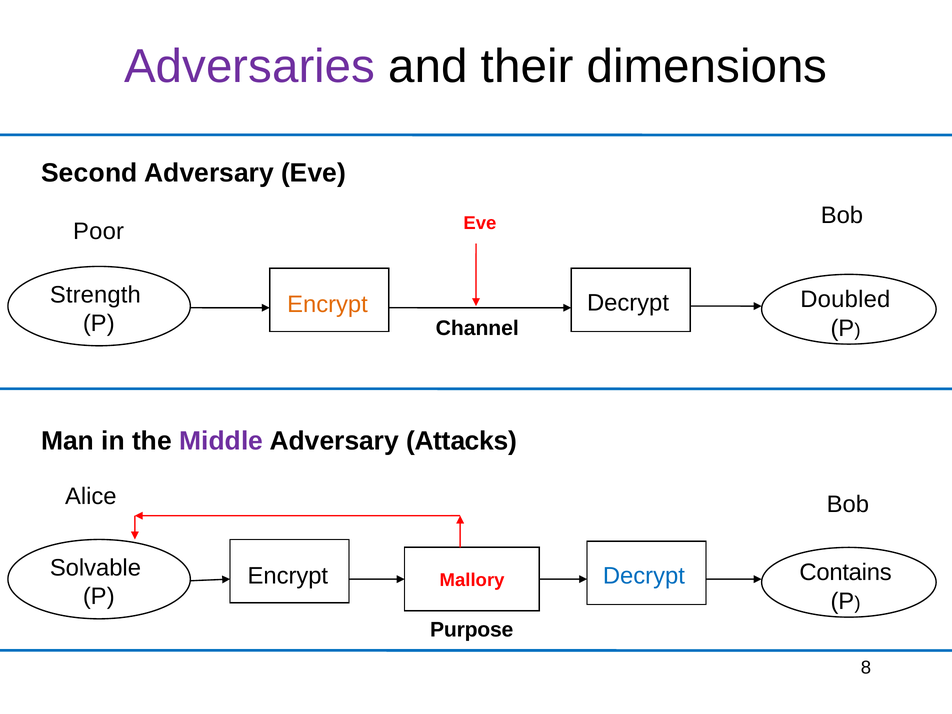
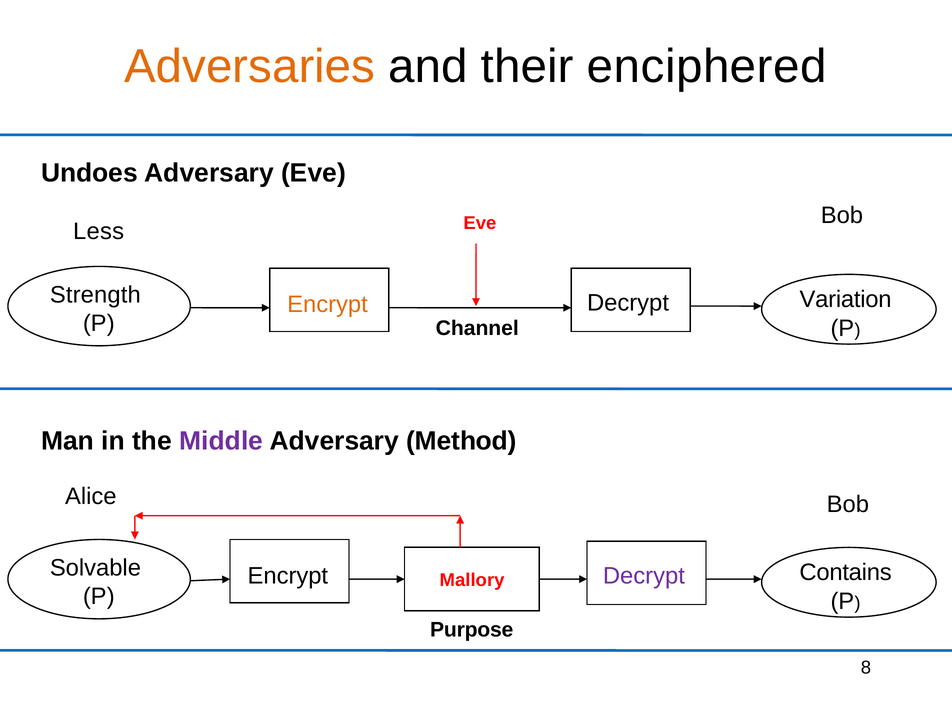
Adversaries colour: purple -> orange
dimensions: dimensions -> enciphered
Second: Second -> Undoes
Poor: Poor -> Less
Doubled: Doubled -> Variation
Attacks: Attacks -> Method
Decrypt at (644, 576) colour: blue -> purple
